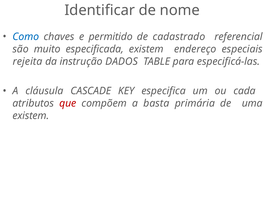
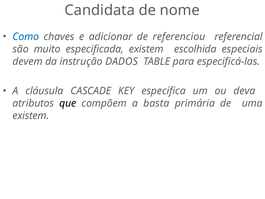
Identificar: Identificar -> Candidata
permitido: permitido -> adicionar
cadastrado: cadastrado -> referenciou
endereço: endereço -> escolhida
rejeita: rejeita -> devem
cada: cada -> deva
que colour: red -> black
